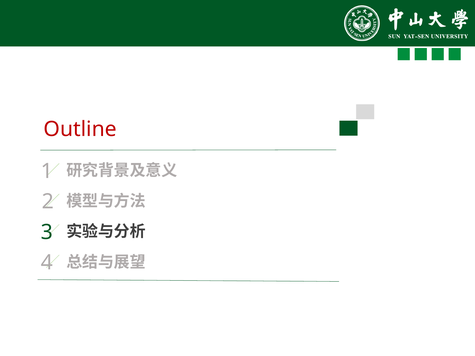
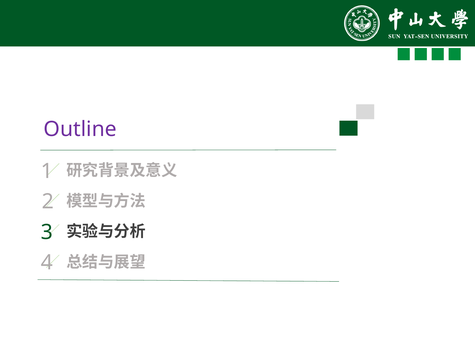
Outline colour: red -> purple
